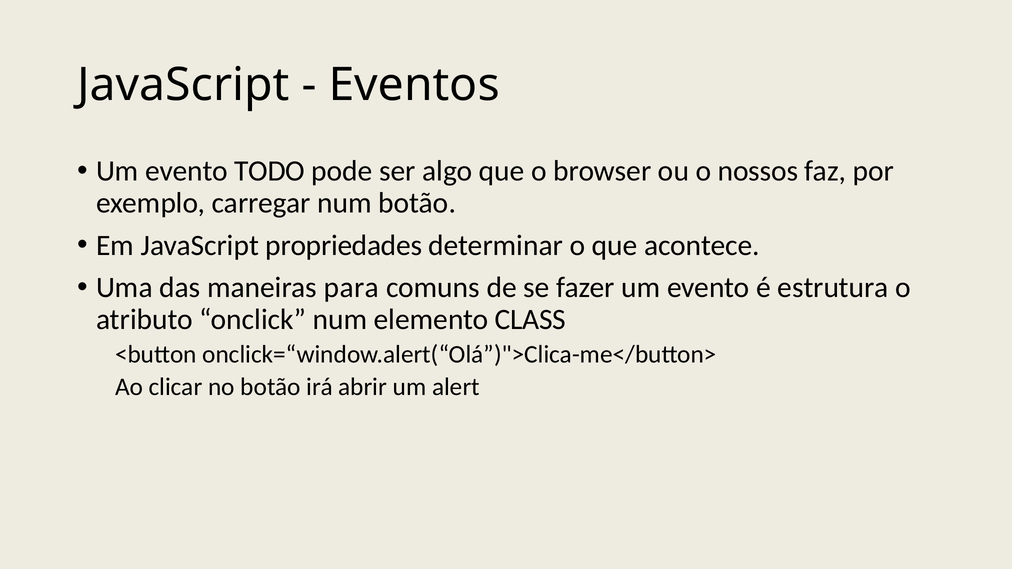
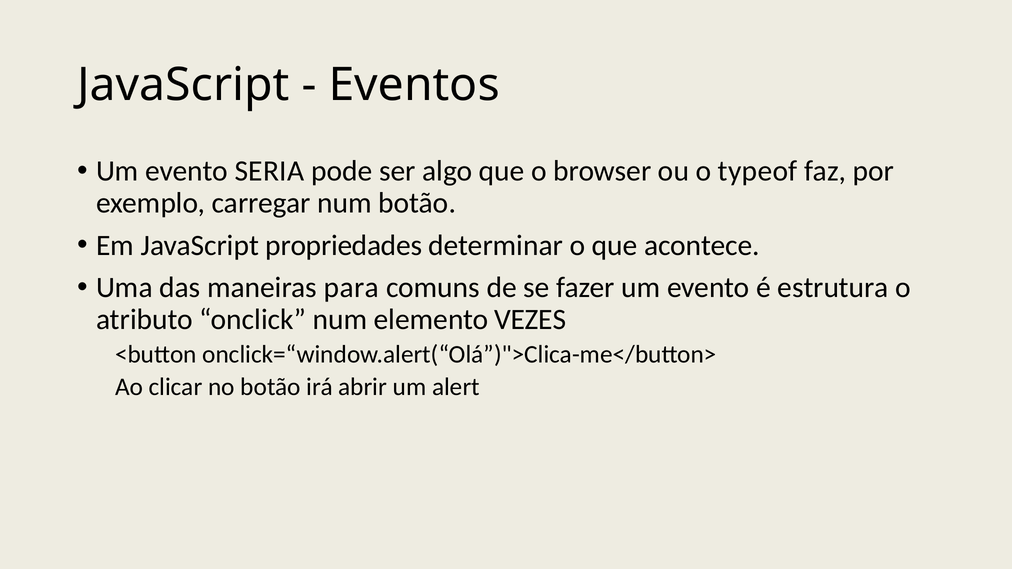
TODO: TODO -> SERIA
nossos: nossos -> typeof
CLASS: CLASS -> VEZES
